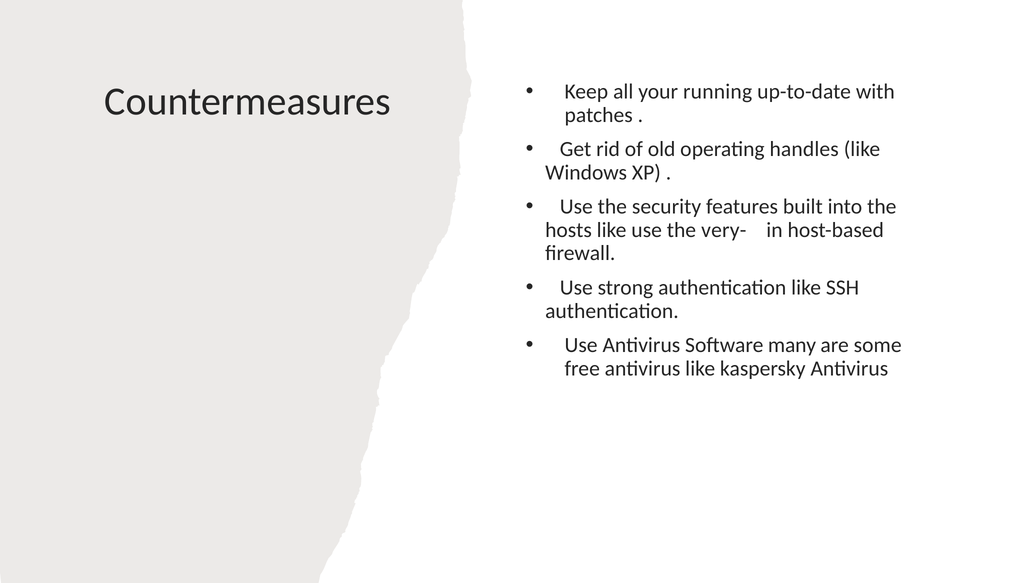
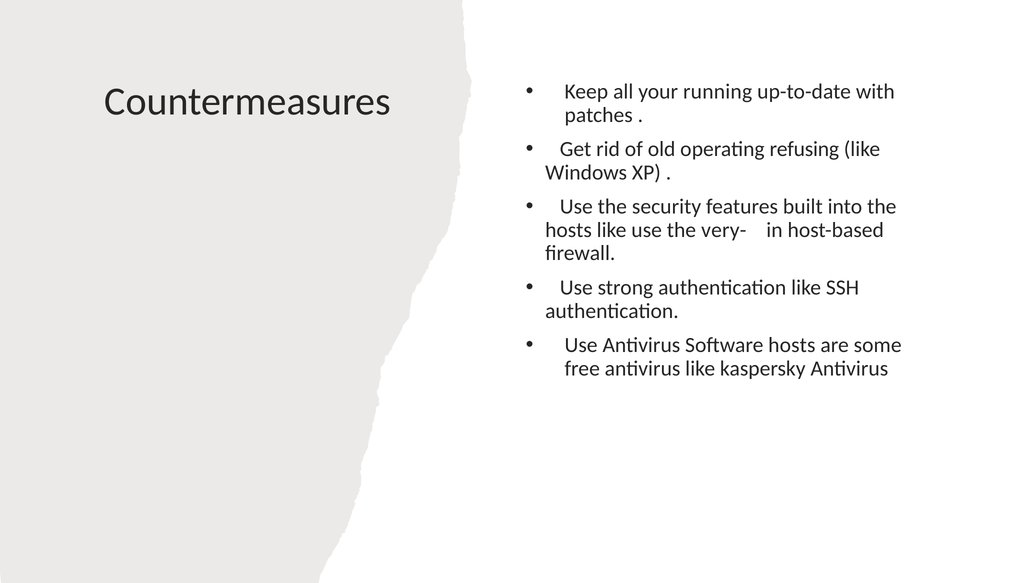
handles: handles -> refusing
Software many: many -> hosts
